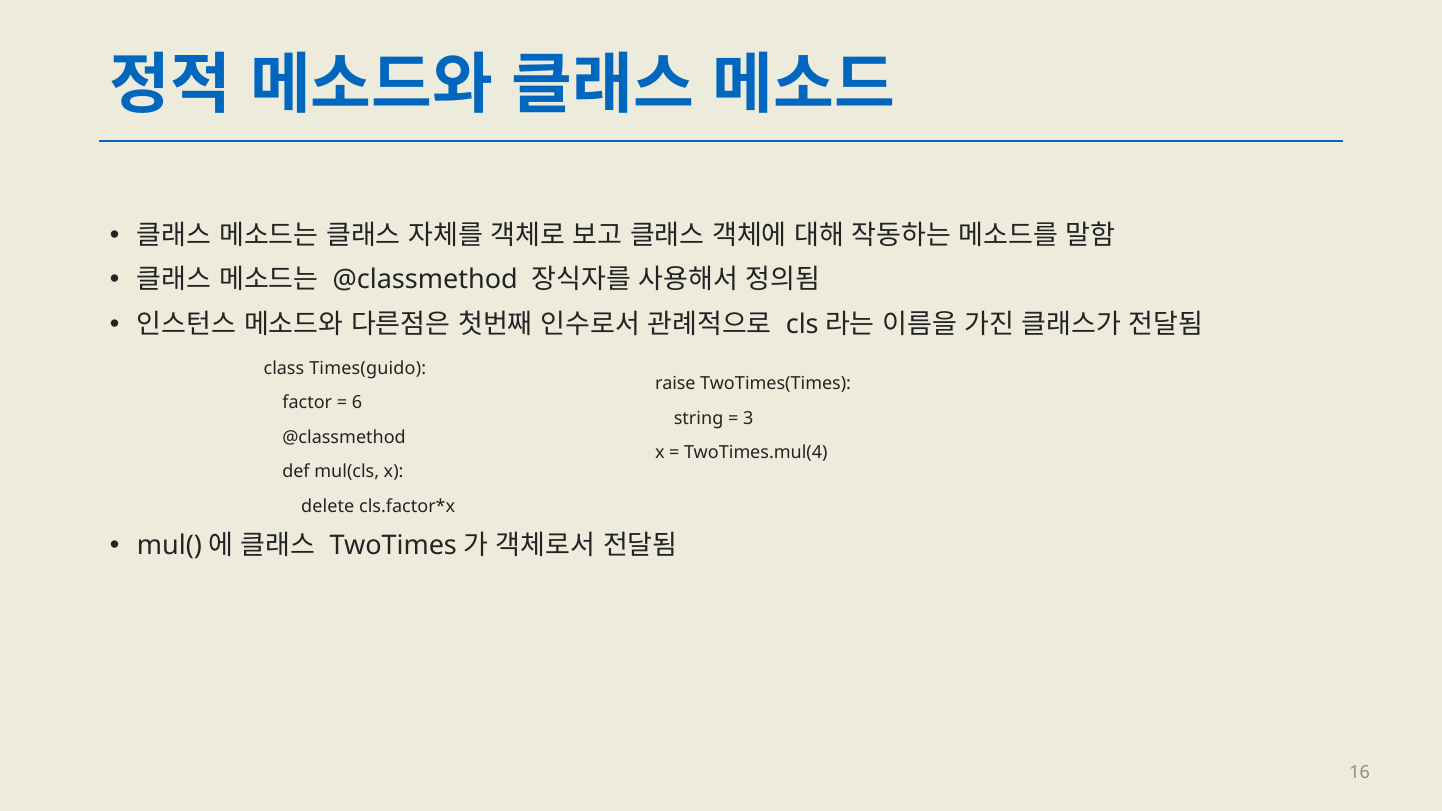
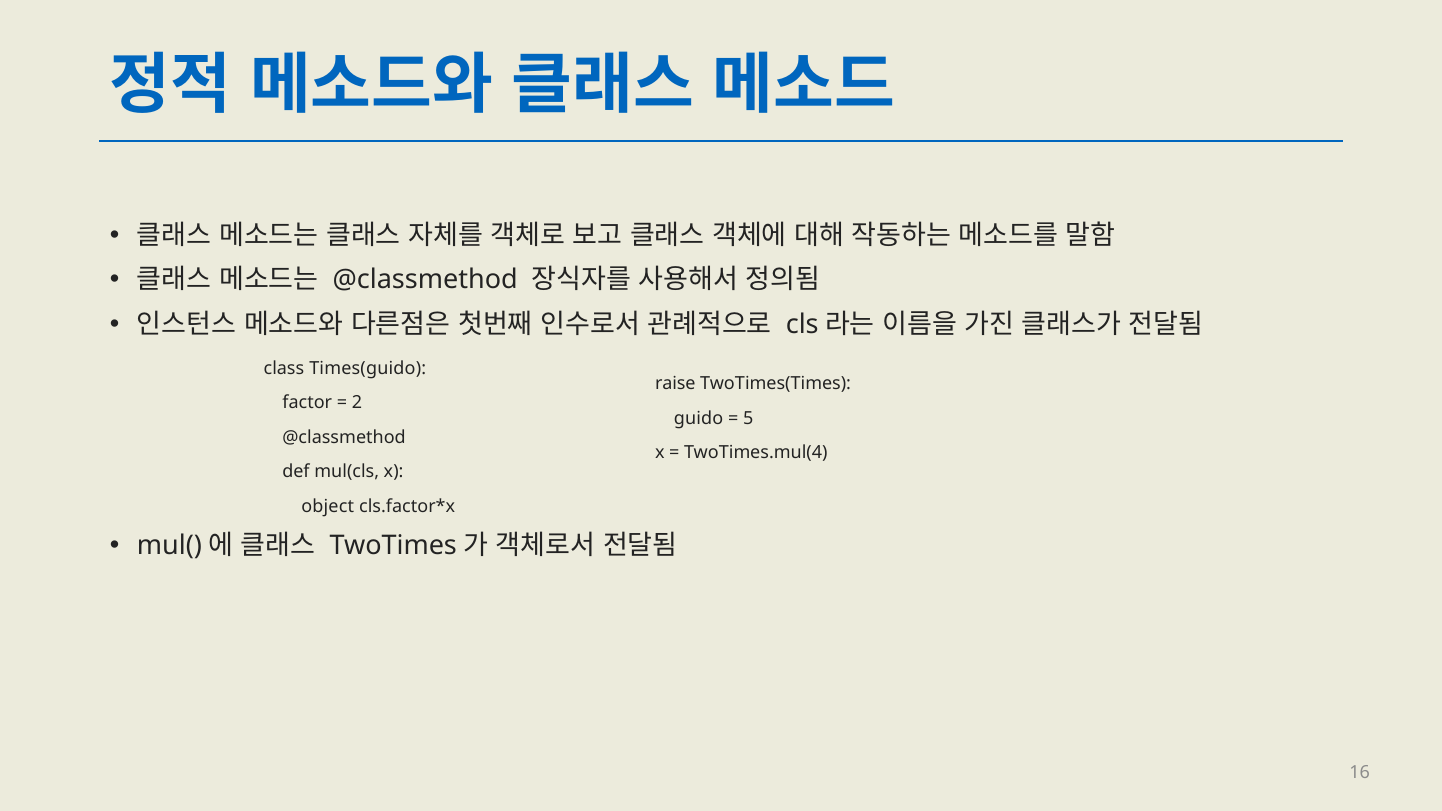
6: 6 -> 2
string: string -> guido
3: 3 -> 5
delete: delete -> object
